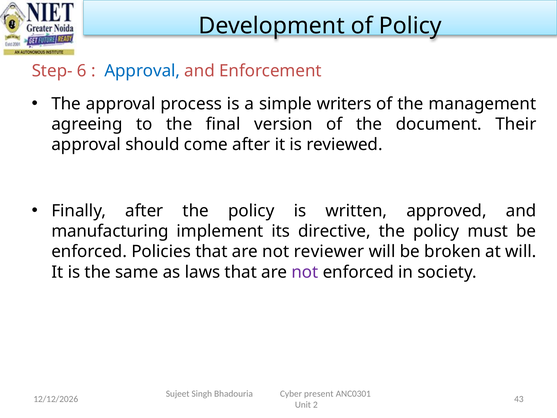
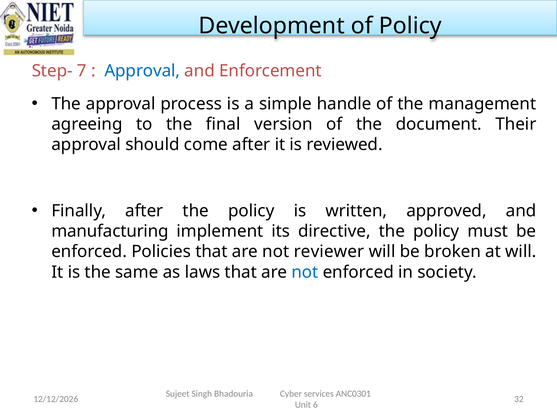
6: 6 -> 7
writers: writers -> handle
not at (305, 272) colour: purple -> blue
present: present -> services
43: 43 -> 32
2: 2 -> 6
